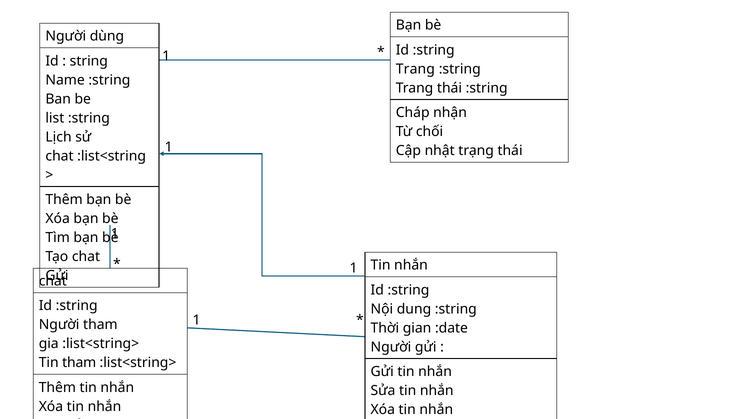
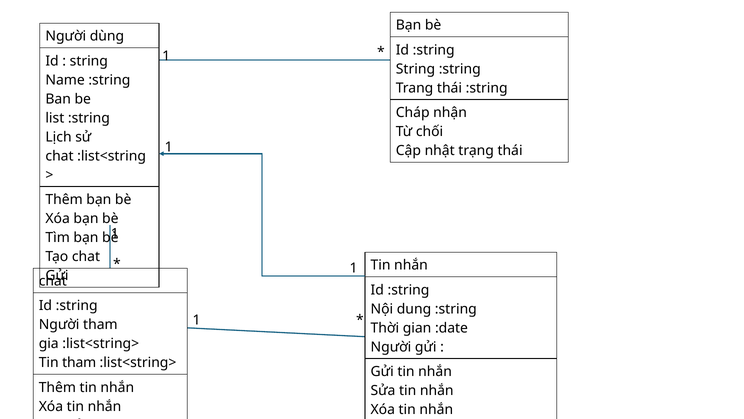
Trang at (415, 69): Trang -> String
